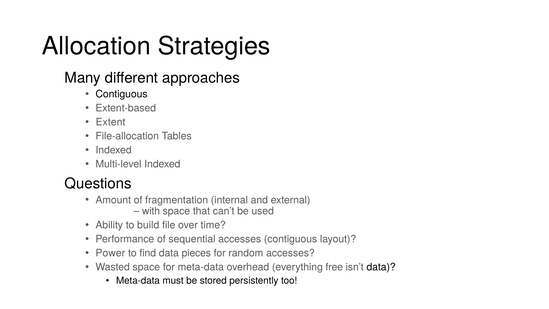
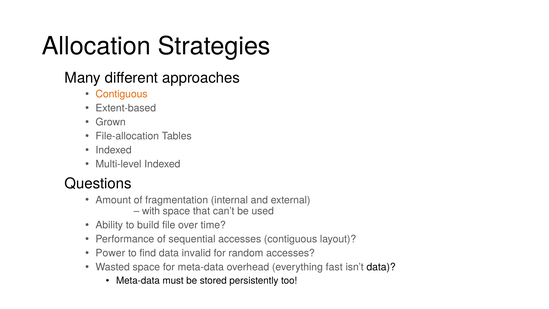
Contiguous at (122, 94) colour: black -> orange
Extent: Extent -> Grown
pieces: pieces -> invalid
free: free -> fast
